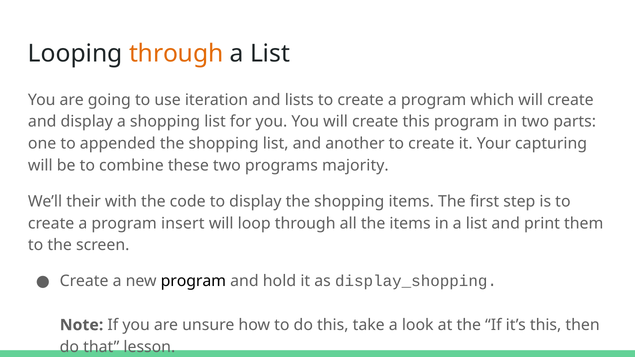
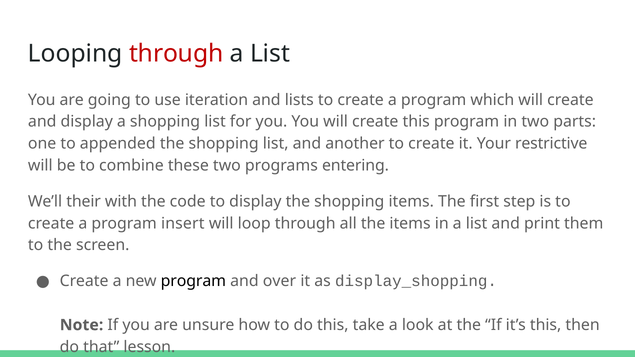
through at (176, 54) colour: orange -> red
capturing: capturing -> restrictive
majority: majority -> entering
hold: hold -> over
